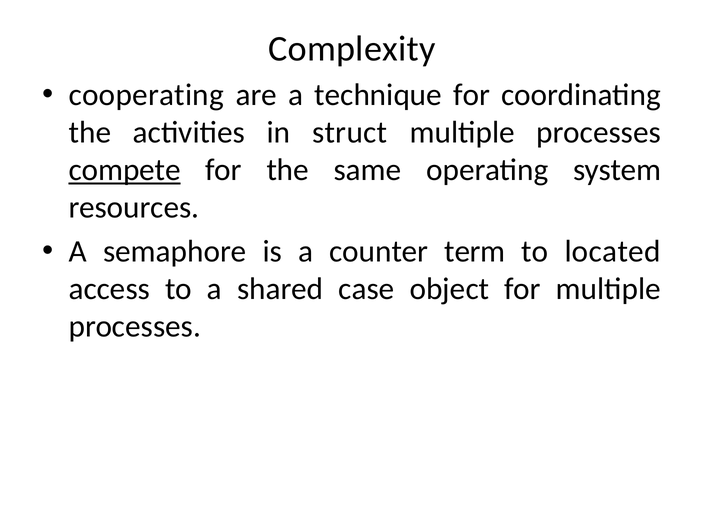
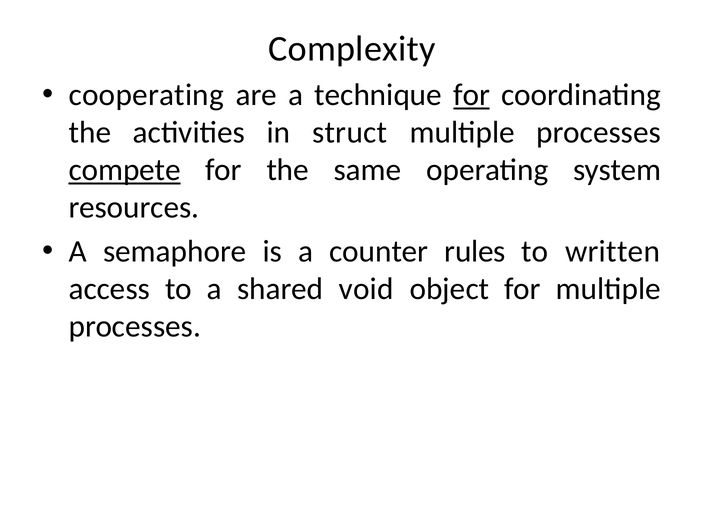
for at (472, 95) underline: none -> present
term: term -> rules
located: located -> written
case: case -> void
